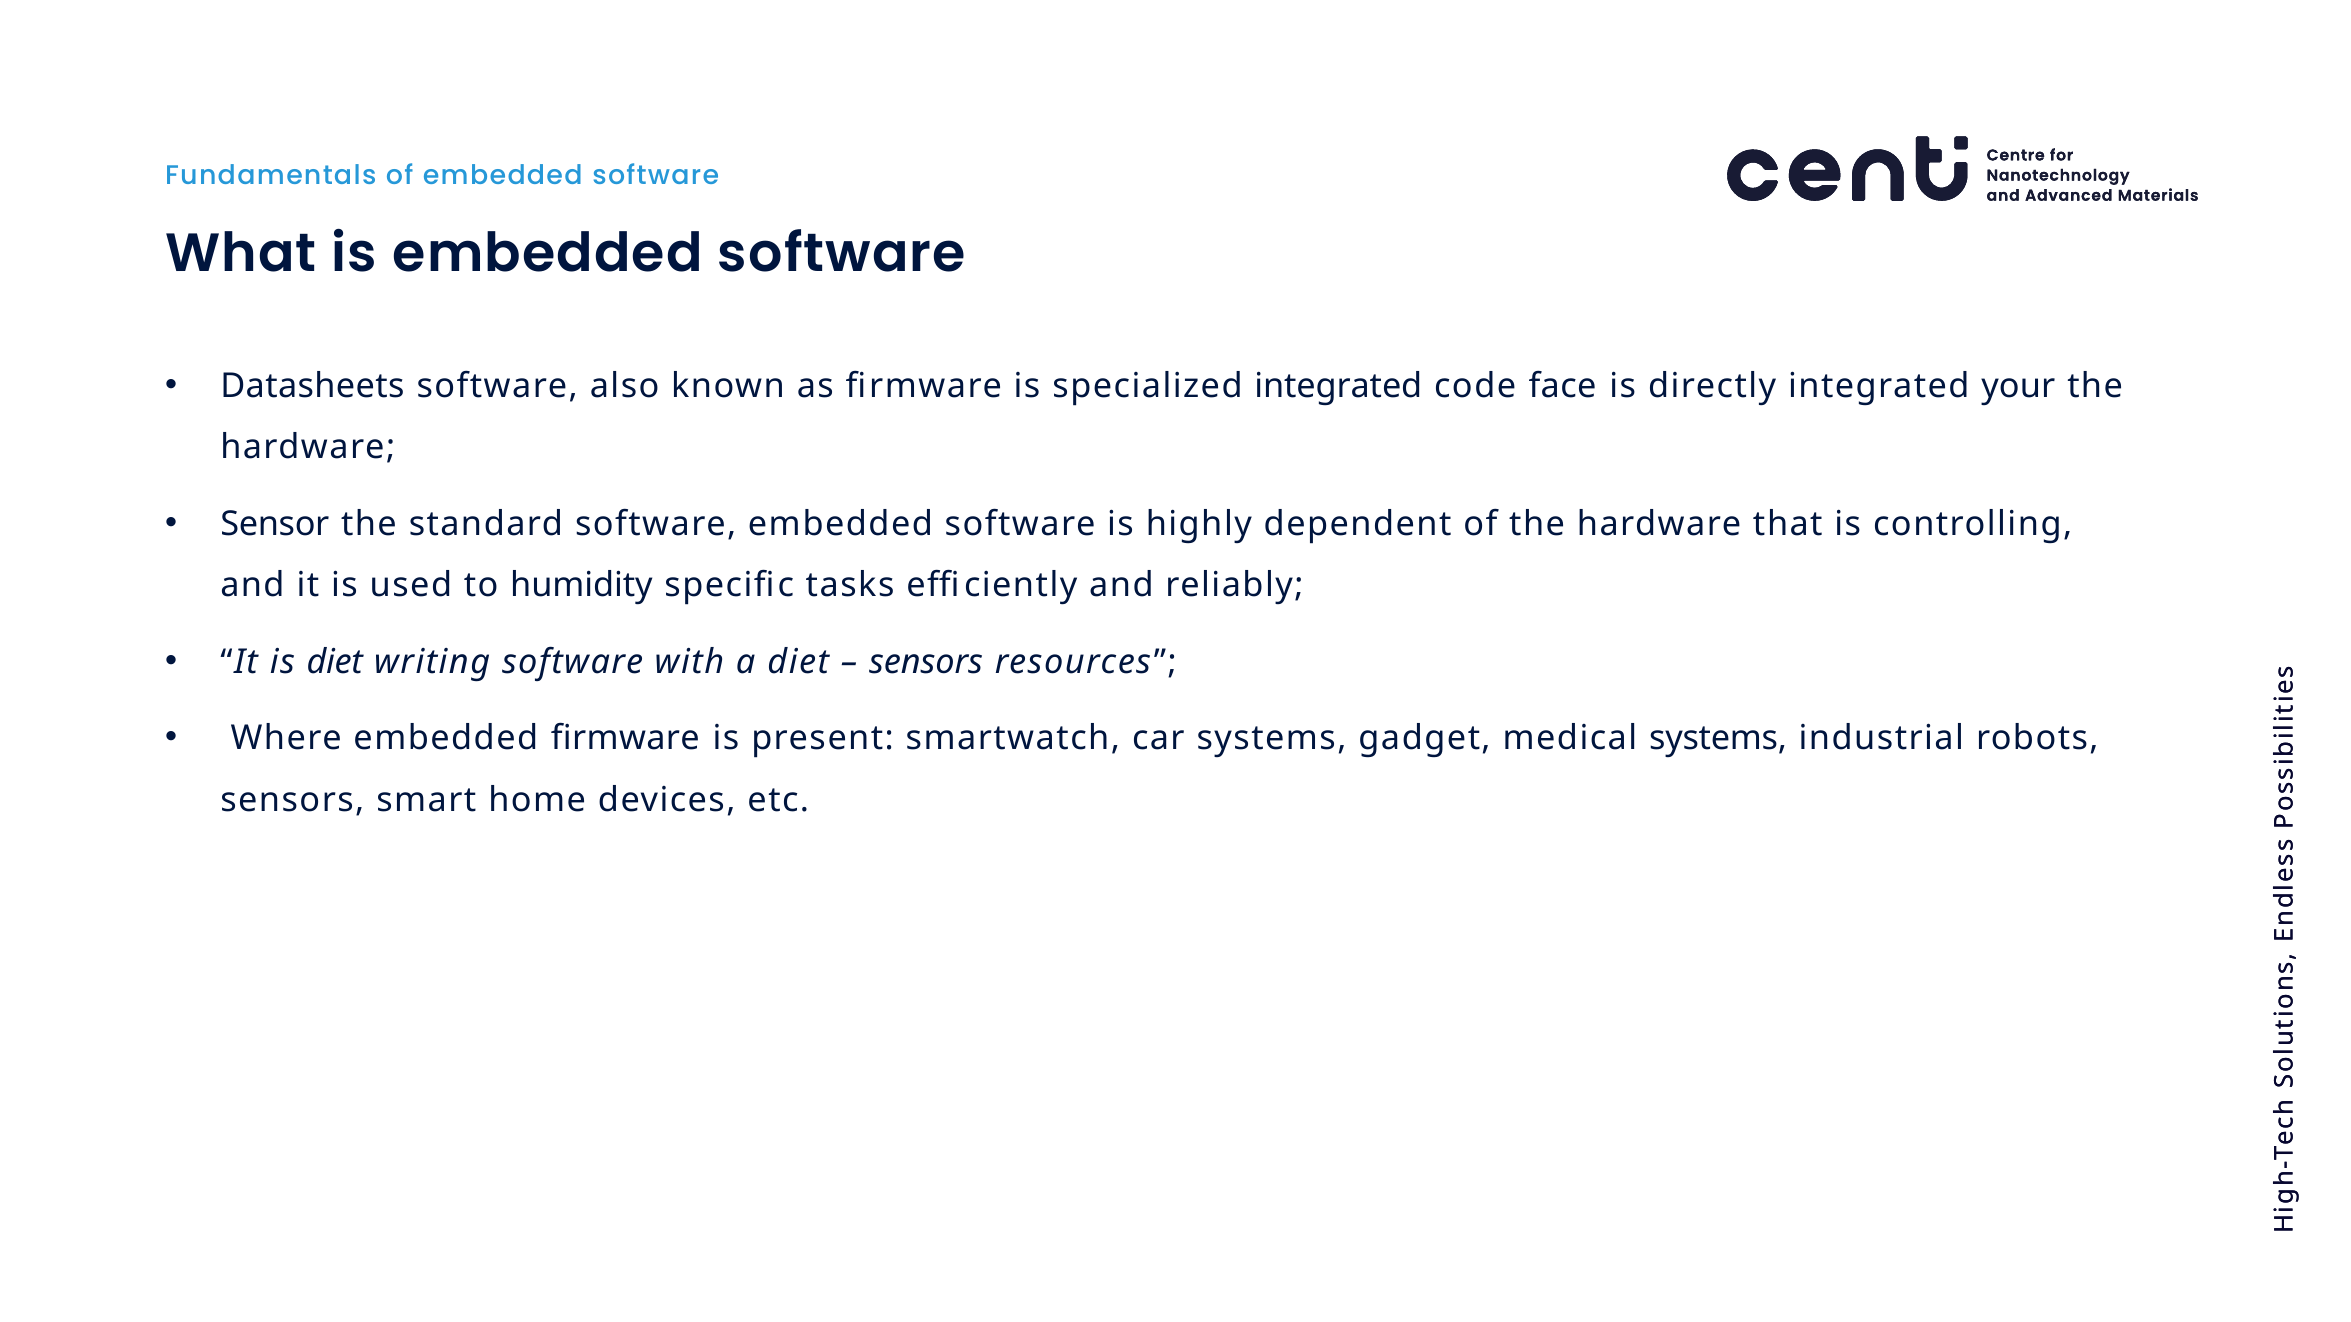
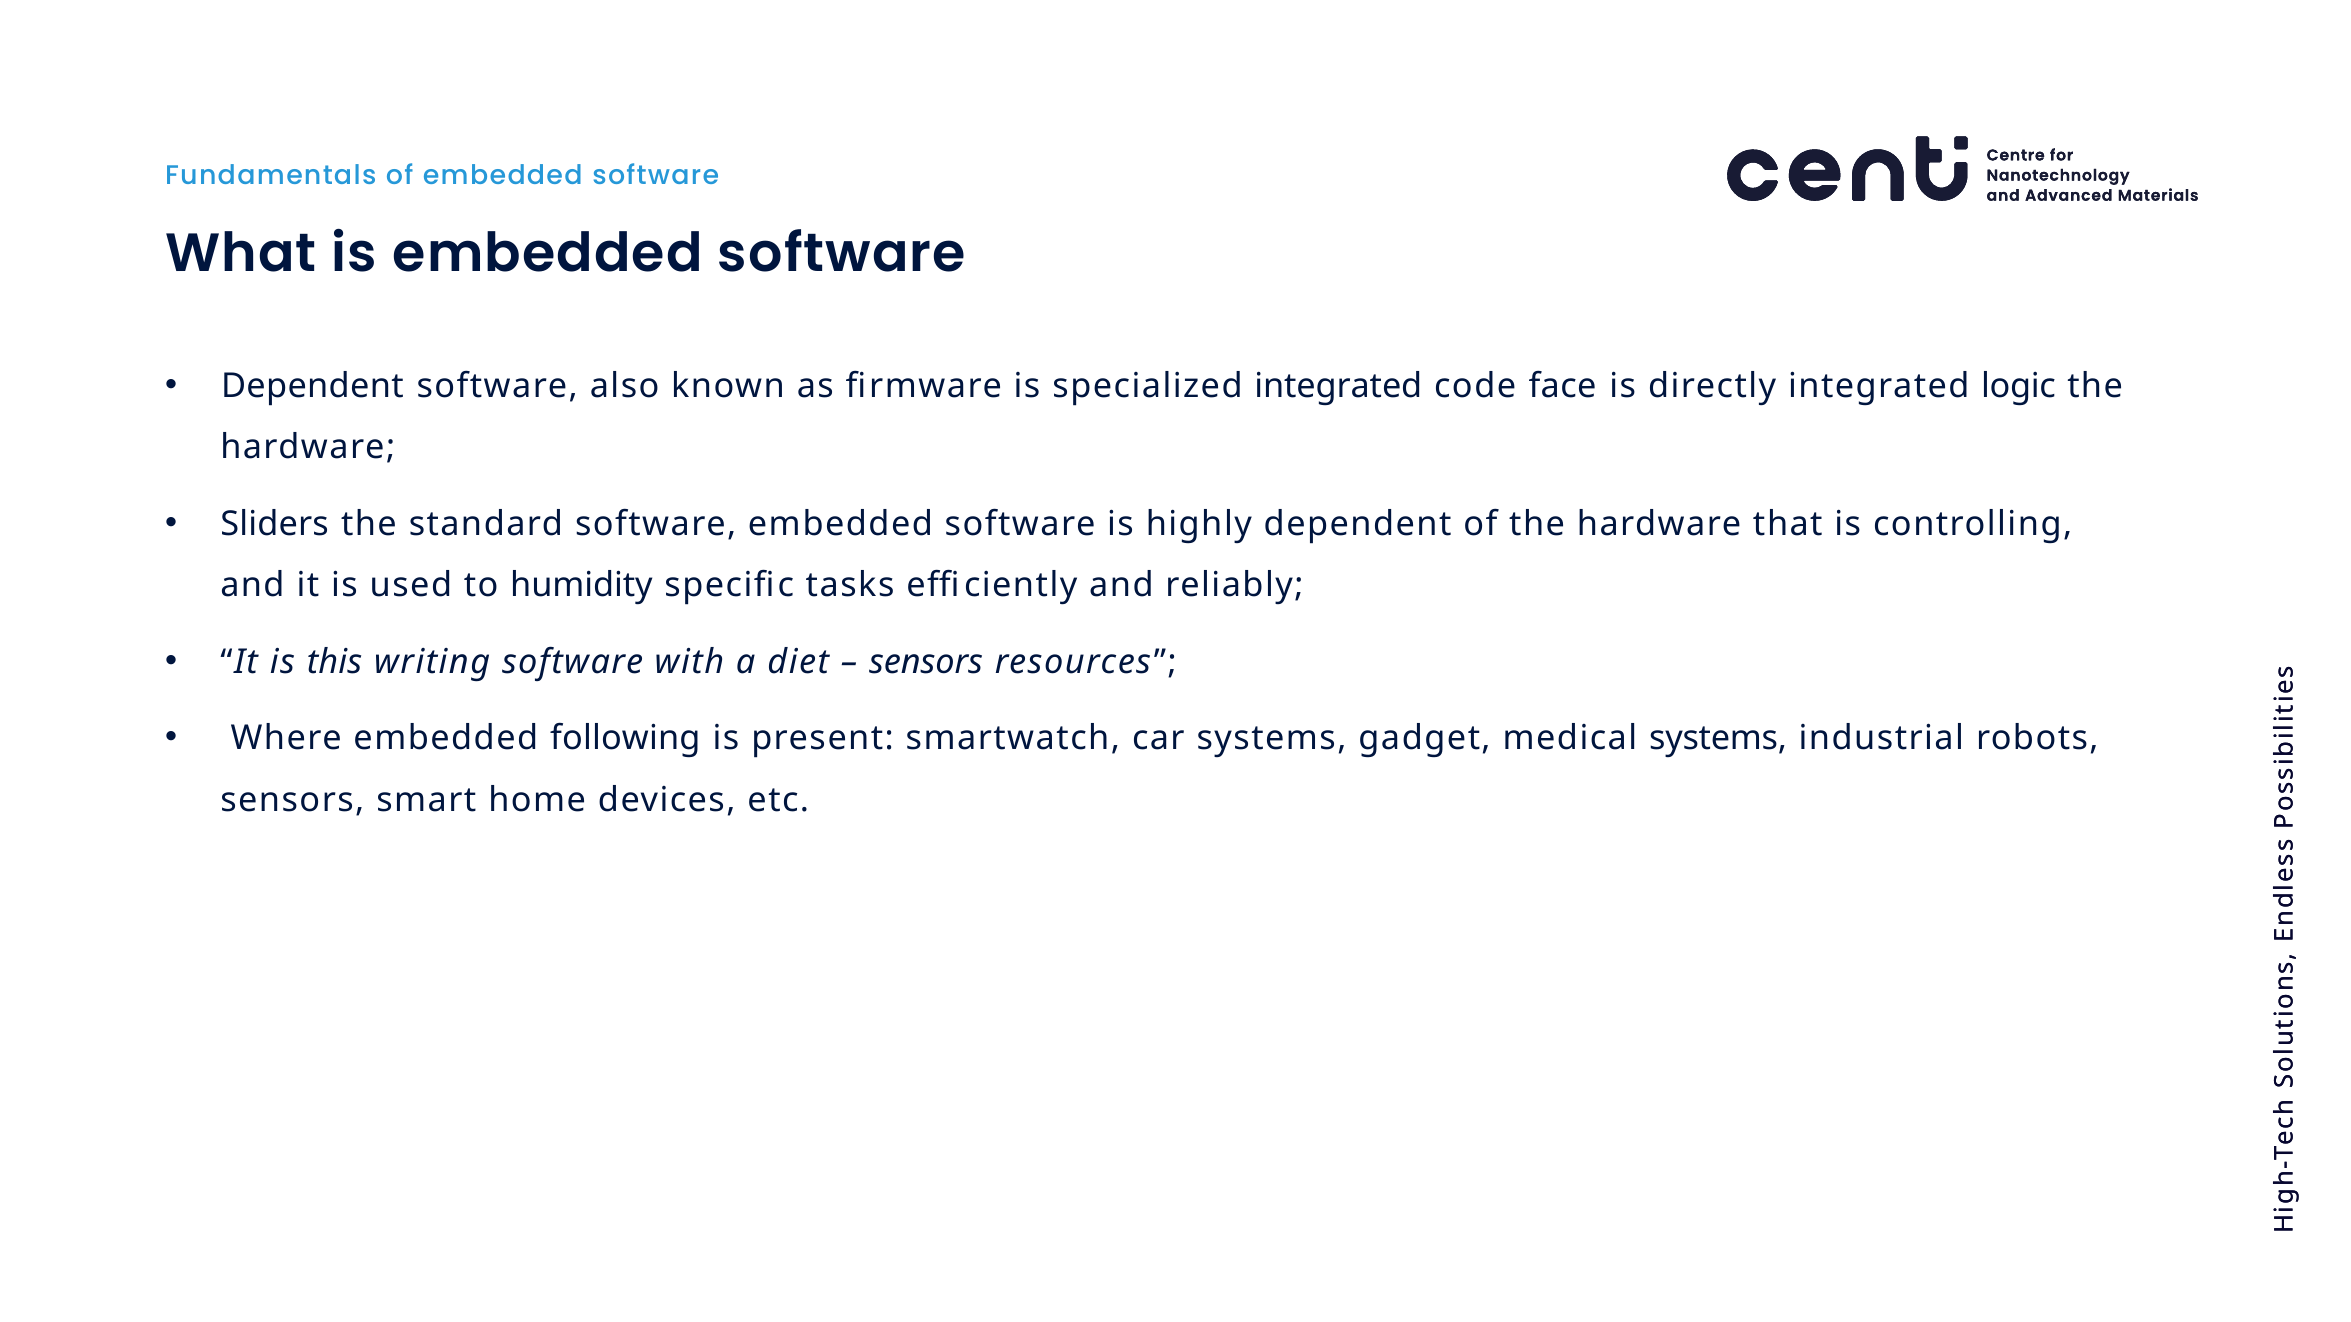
Datasheets at (312, 386): Datasheets -> Dependent
your: your -> logic
Sensor: Sensor -> Sliders
is diet: diet -> this
embedded firmware: firmware -> following
